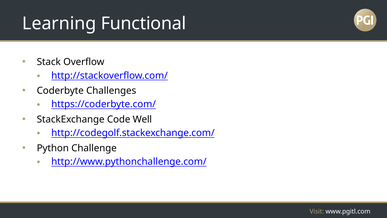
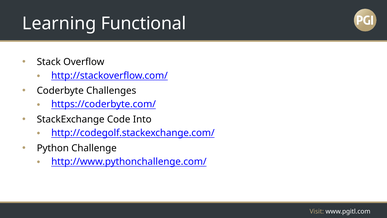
Well: Well -> Into
